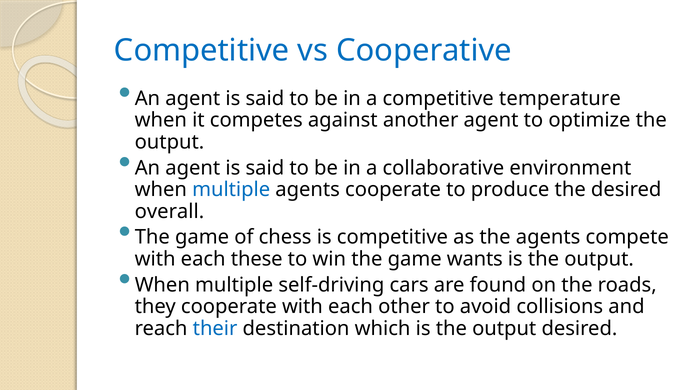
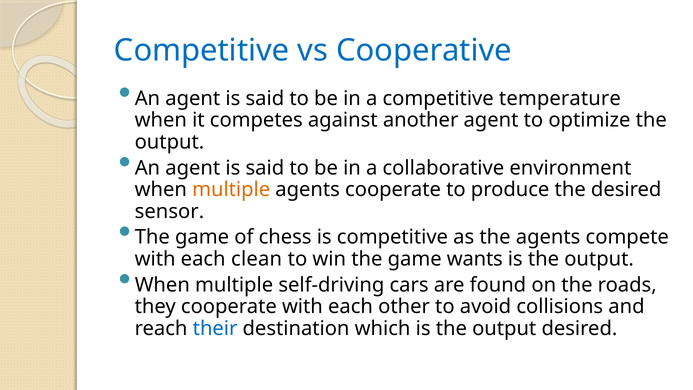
multiple at (231, 190) colour: blue -> orange
overall: overall -> sensor
these: these -> clean
